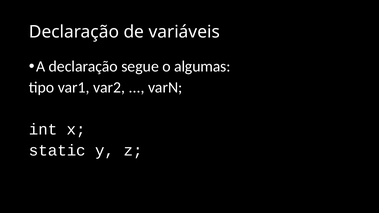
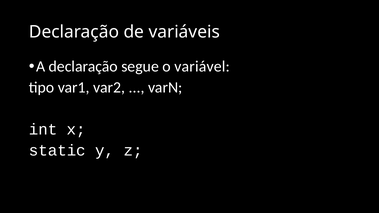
algumas: algumas -> variável
